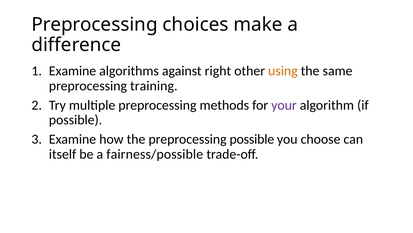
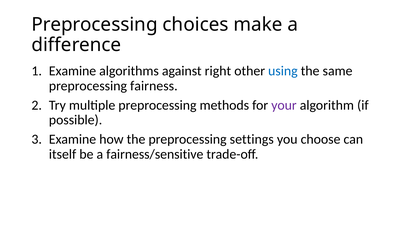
using colour: orange -> blue
training: training -> fairness
preprocessing possible: possible -> settings
fairness/possible: fairness/possible -> fairness/sensitive
